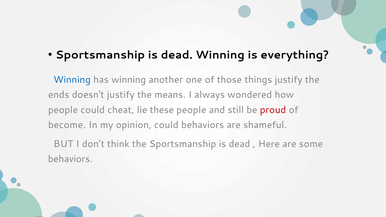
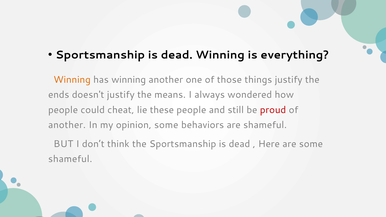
Winning at (72, 80) colour: blue -> orange
become at (67, 125): become -> another
opinion could: could -> some
behaviors at (70, 159): behaviors -> shameful
